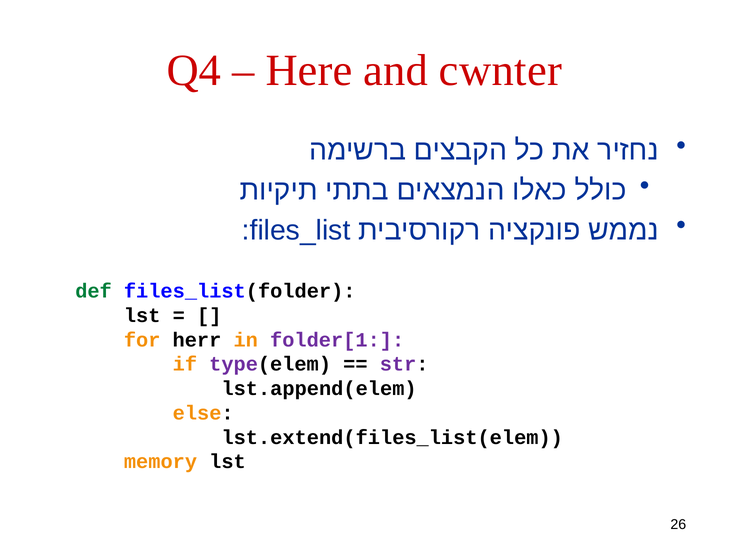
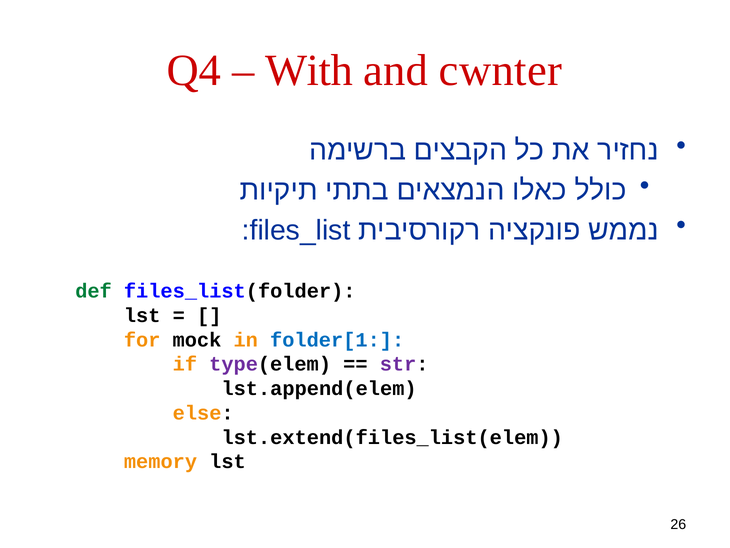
Here: Here -> With
herr: herr -> mock
folder[1 colour: purple -> blue
